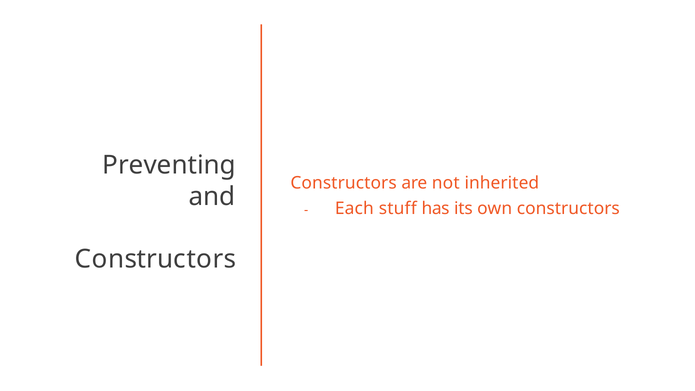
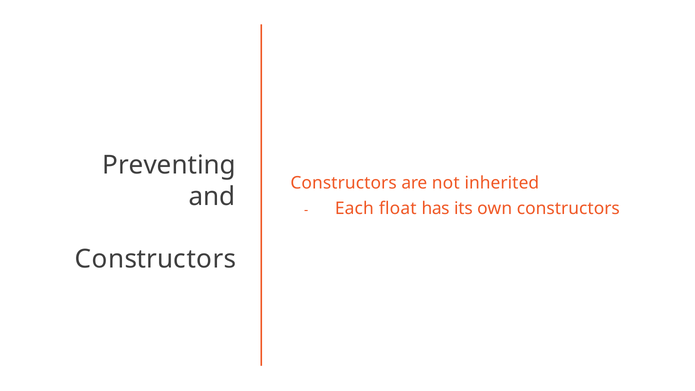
stuff: stuff -> float
